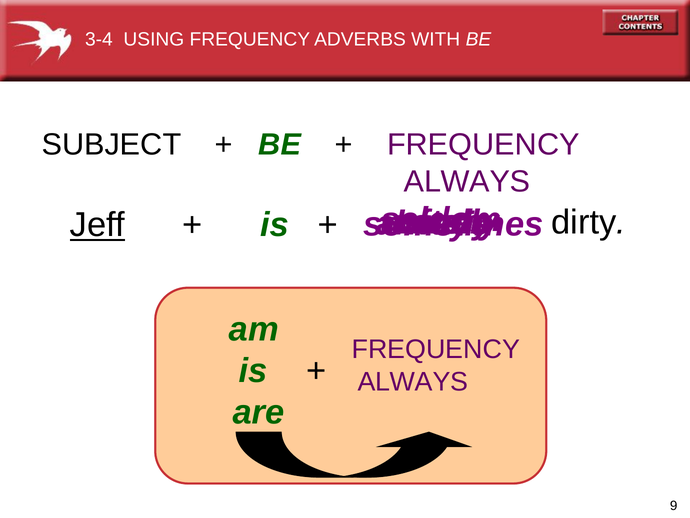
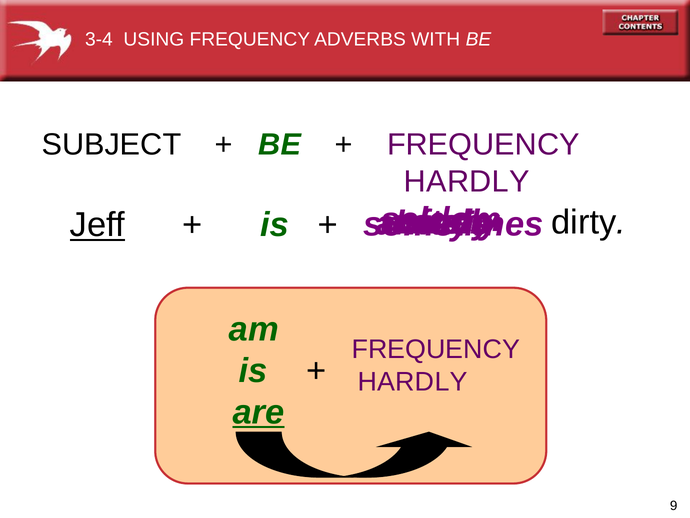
ALWAYS at (467, 181): ALWAYS -> HARDLY
ALWAYS at (413, 381): ALWAYS -> HARDLY
are underline: none -> present
